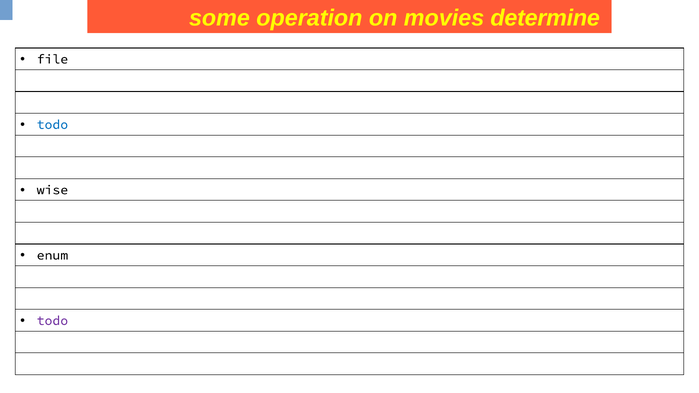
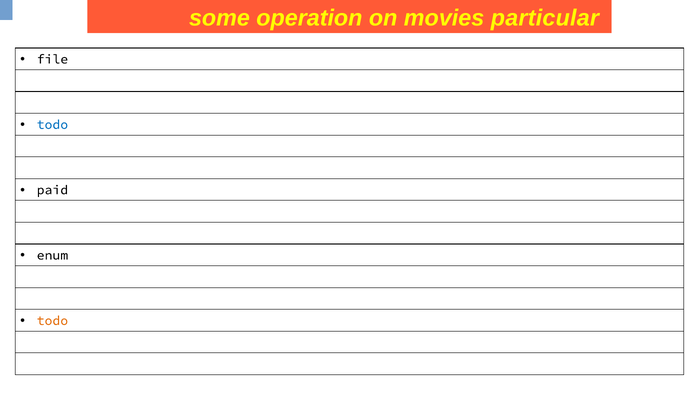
determine: determine -> particular
wise: wise -> paid
todo at (52, 321) colour: purple -> orange
